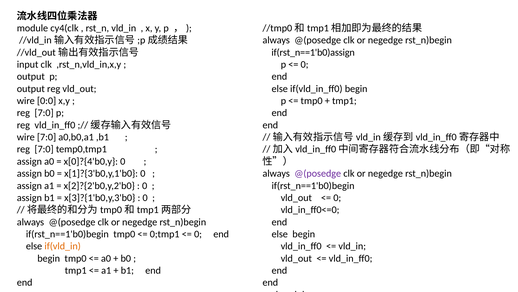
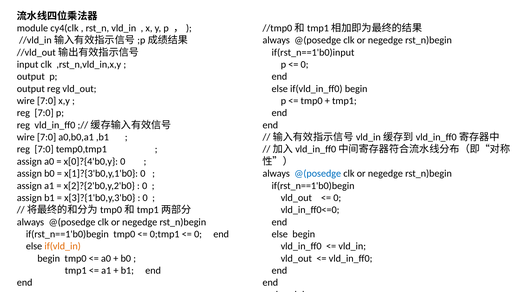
if(rst_n==1'b0)assign: if(rst_n==1'b0)assign -> if(rst_n==1'b0)input
0:0 at (47, 101): 0:0 -> 7:0
@(posedge at (318, 173) colour: purple -> blue
